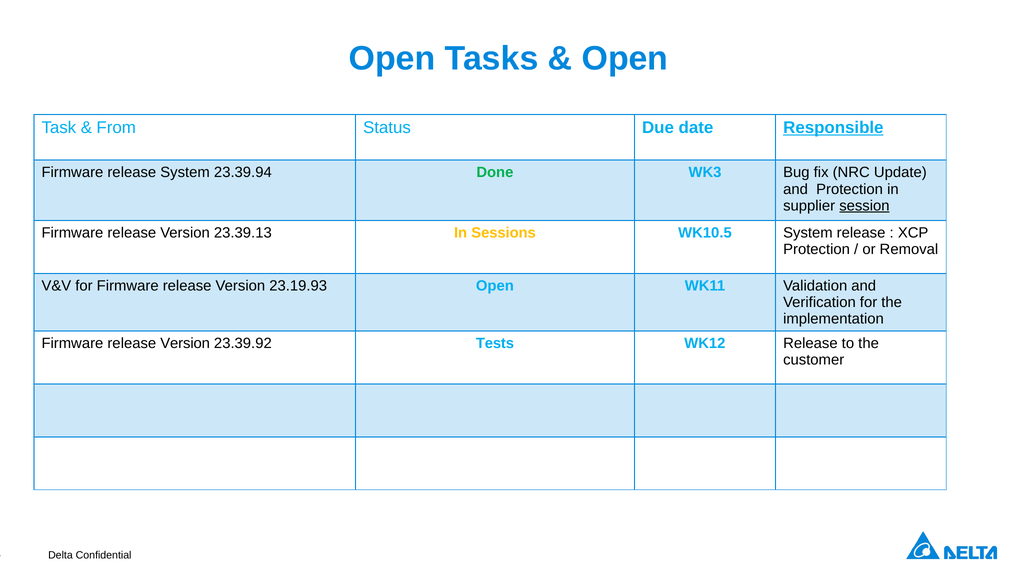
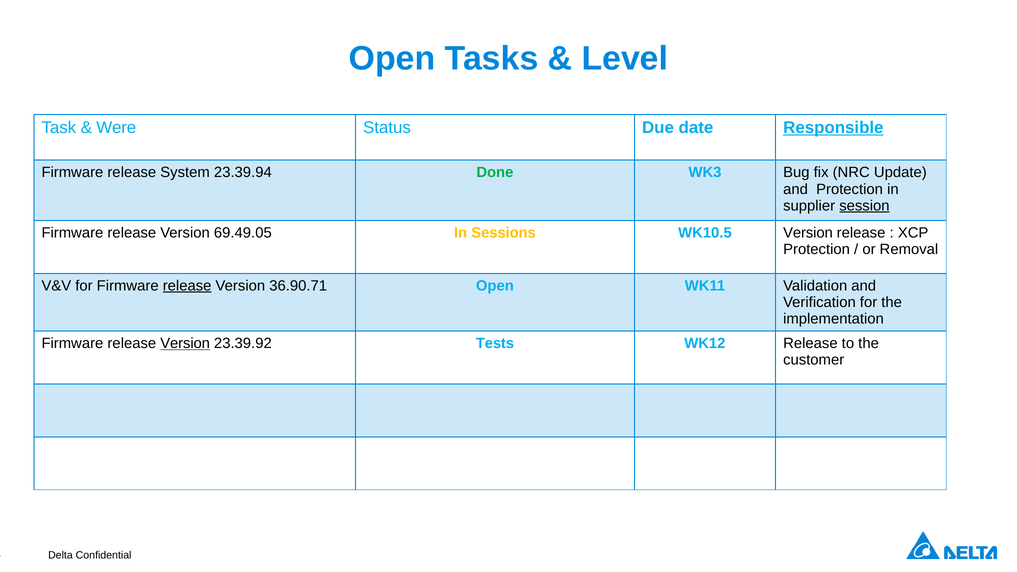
Open at (625, 59): Open -> Level
From: From -> Were
23.39.13: 23.39.13 -> 69.49.05
WK10.5 System: System -> Version
release at (187, 286) underline: none -> present
23.19.93: 23.19.93 -> 36.90.71
Version at (185, 343) underline: none -> present
